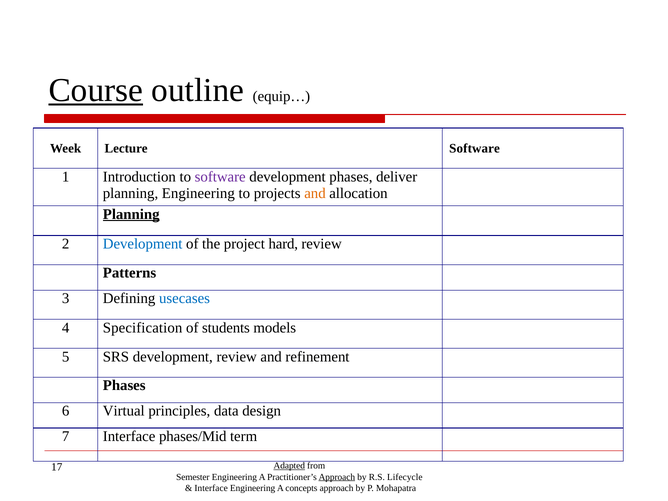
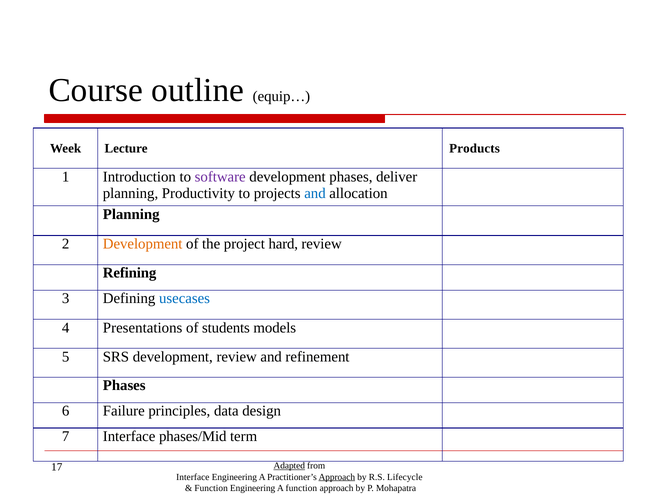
Course underline: present -> none
Lecture Software: Software -> Products
planning Engineering: Engineering -> Productivity
and at (315, 193) colour: orange -> blue
Planning at (131, 214) underline: present -> none
Development at (143, 244) colour: blue -> orange
Patterns: Patterns -> Refining
Specification: Specification -> Presentations
Virtual: Virtual -> Failure
Semester at (193, 477): Semester -> Interface
Interface at (211, 488): Interface -> Function
A concepts: concepts -> function
